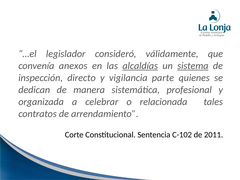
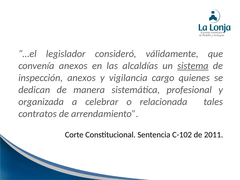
alcaldías underline: present -> none
inspección directo: directo -> anexos
parte: parte -> cargo
